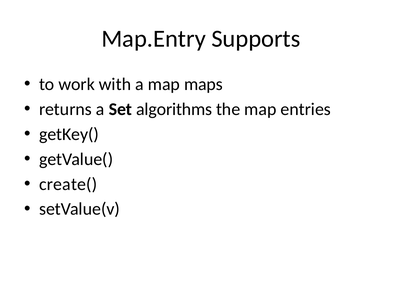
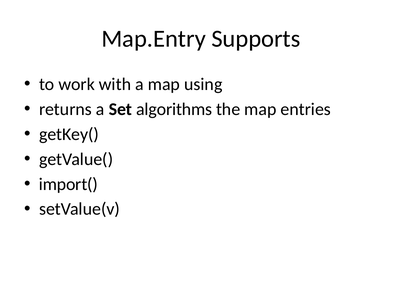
maps: maps -> using
create(: create( -> import(
